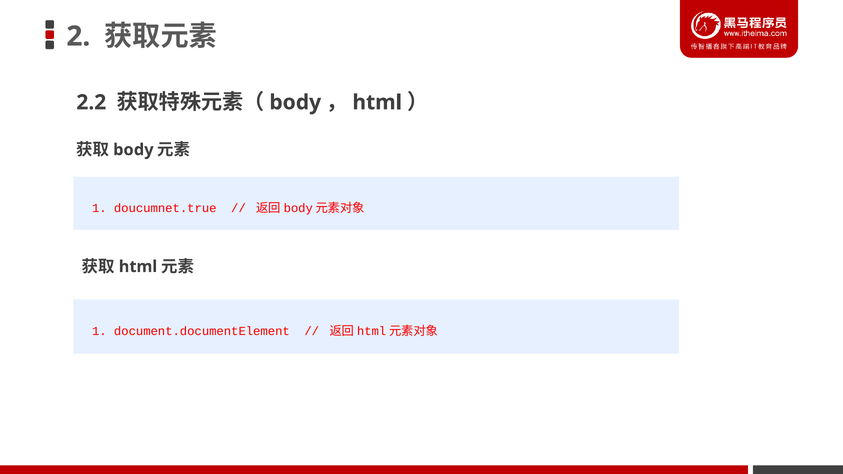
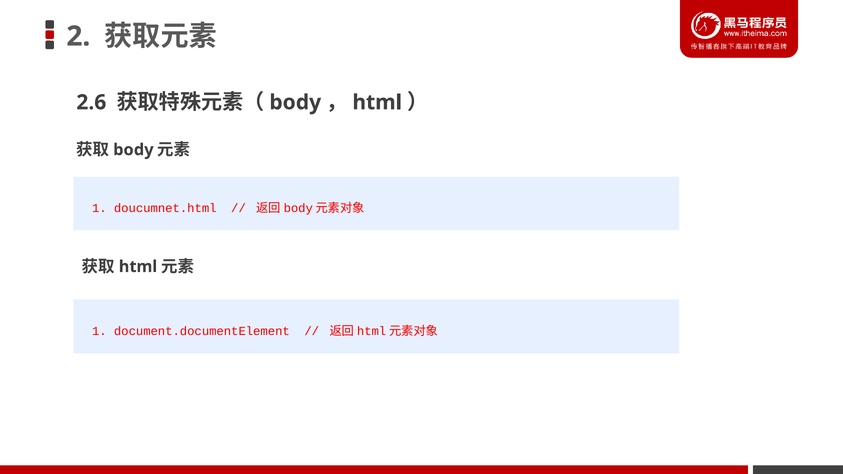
2.2: 2.2 -> 2.6
doucumnet.true: doucumnet.true -> doucumnet.html
